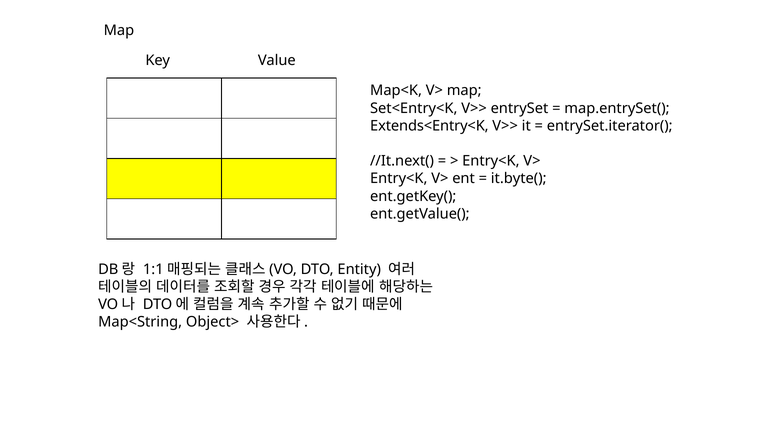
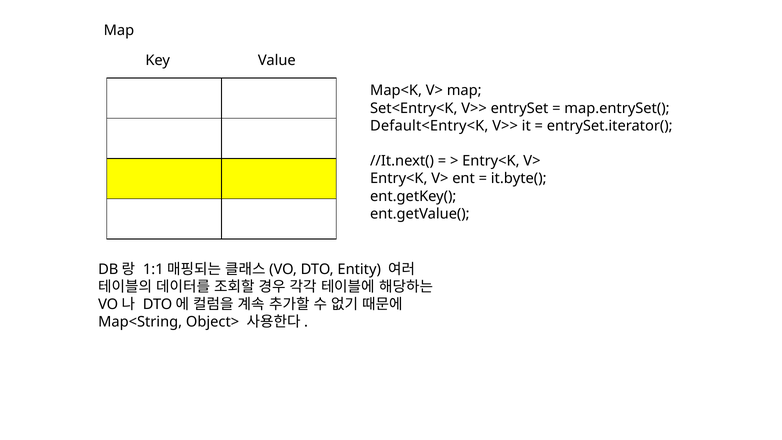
Extends<Entry<K: Extends<Entry<K -> Default<Entry<K
